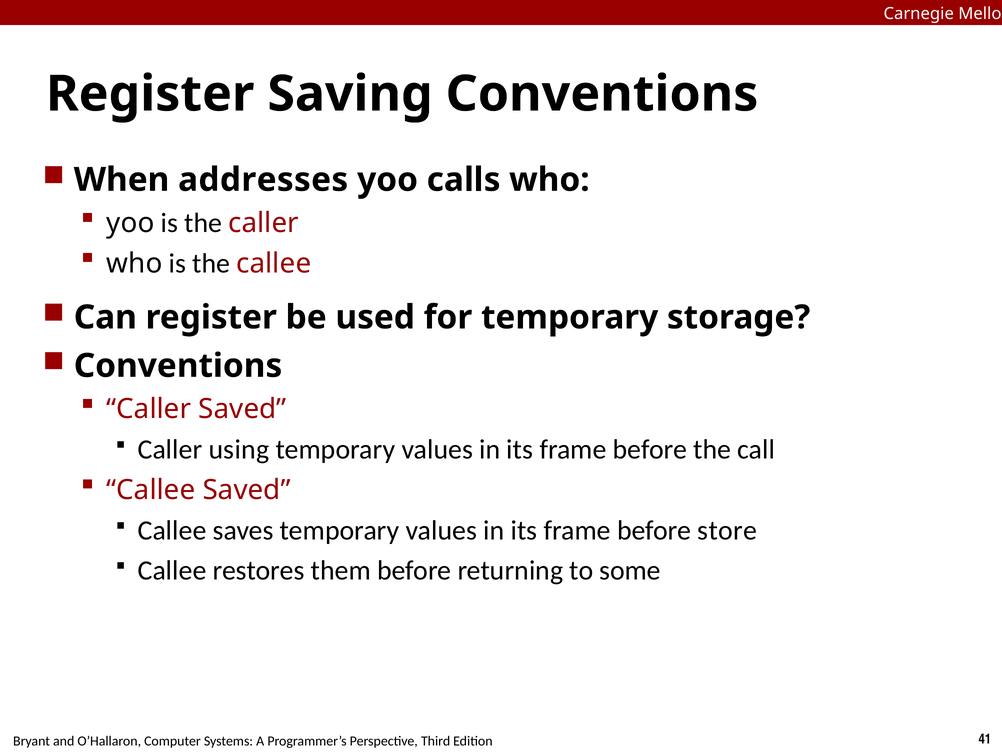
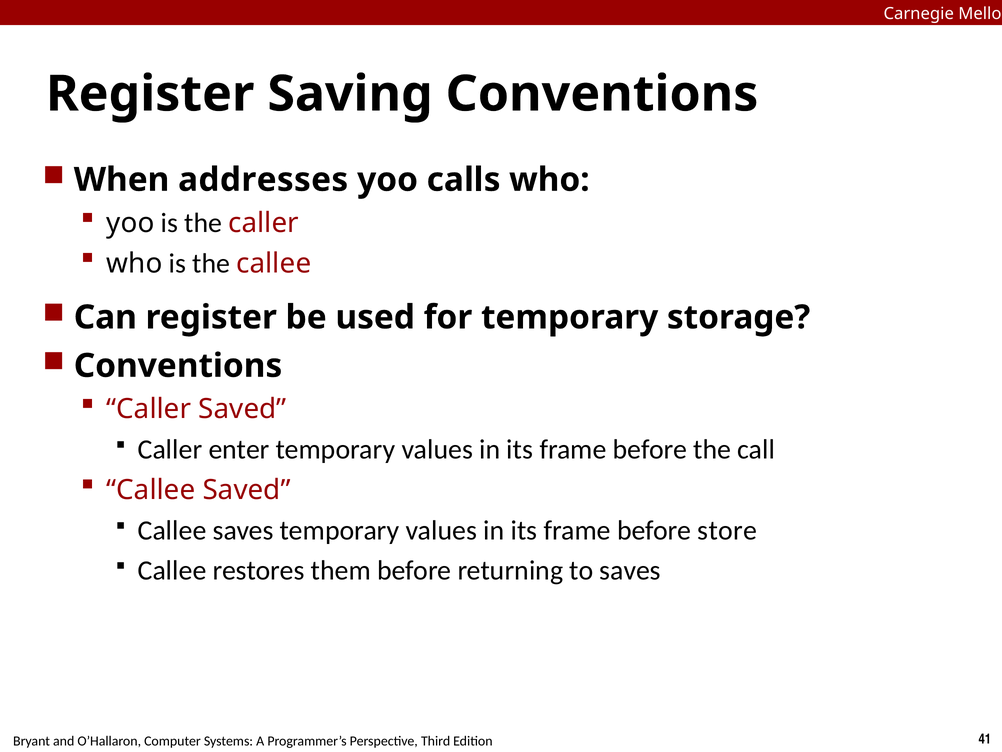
using: using -> enter
to some: some -> saves
